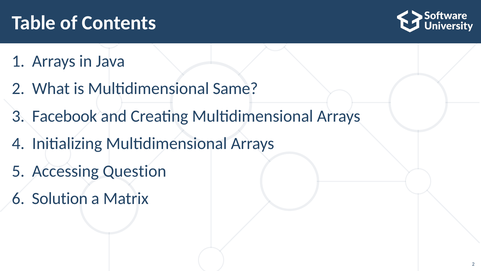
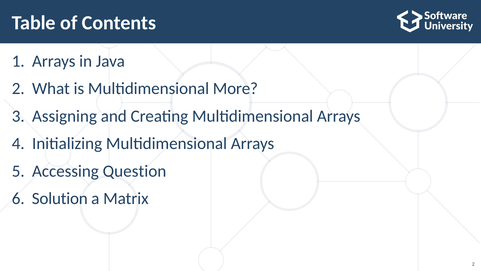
Same: Same -> More
Facebook: Facebook -> Assigning
